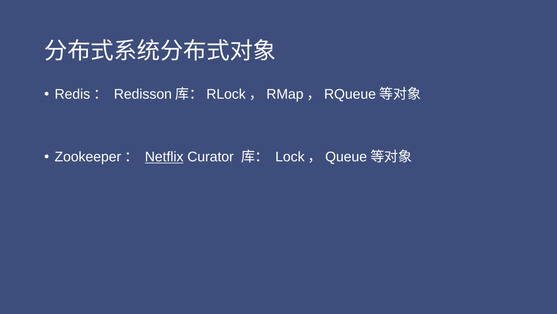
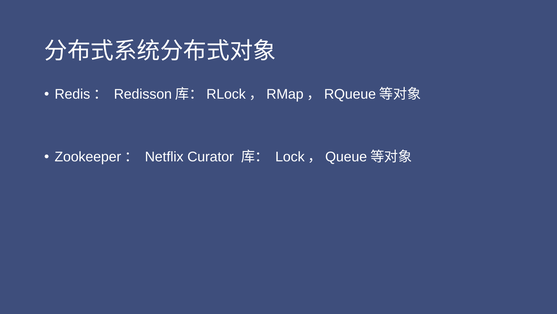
Netflix underline: present -> none
